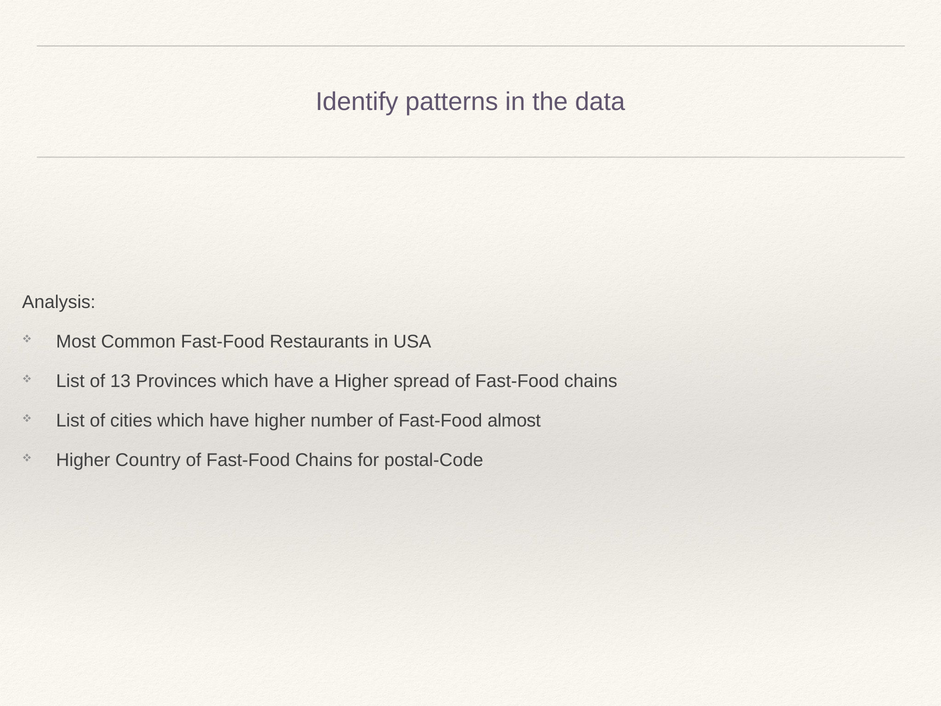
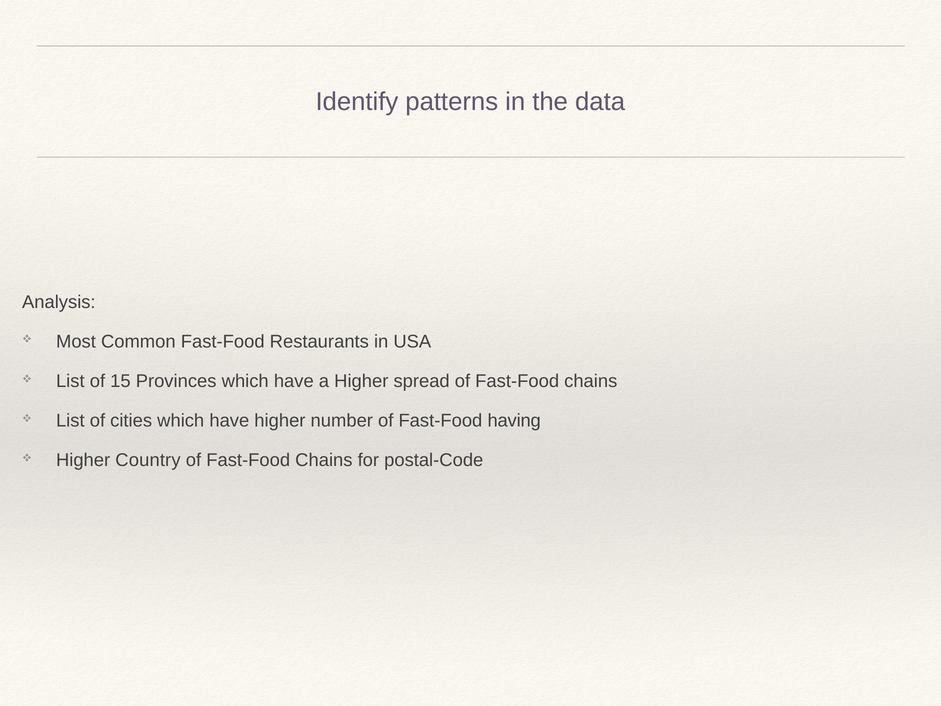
13: 13 -> 15
almost: almost -> having
